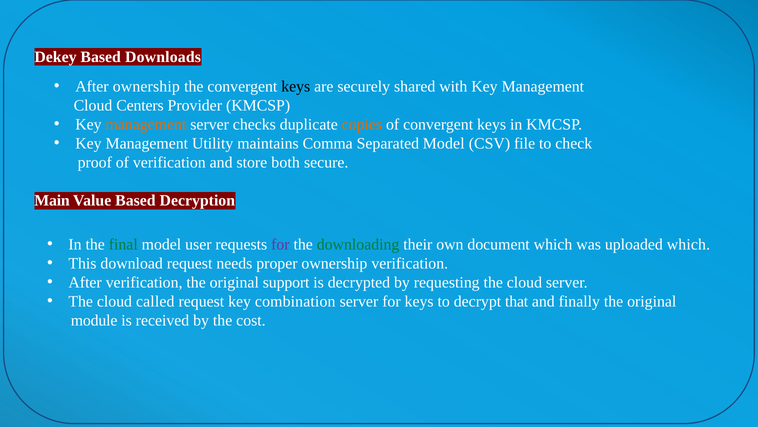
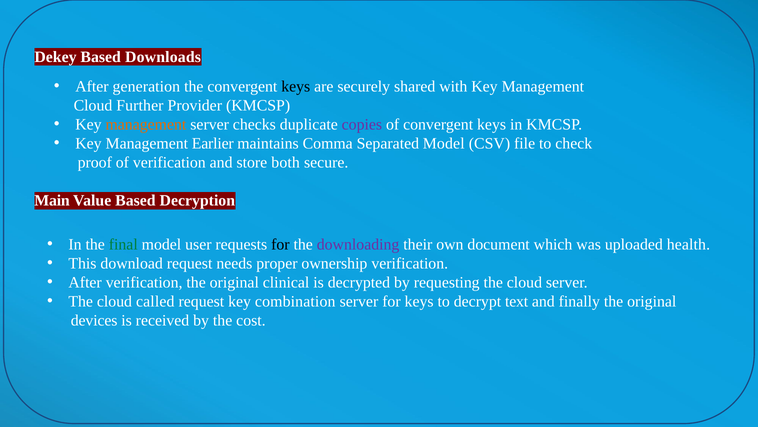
After ownership: ownership -> generation
Centers: Centers -> Further
copies colour: orange -> purple
Utility: Utility -> Earlier
for at (280, 244) colour: purple -> black
downloading colour: green -> purple
uploaded which: which -> health
support: support -> clinical
that: that -> text
module: module -> devices
